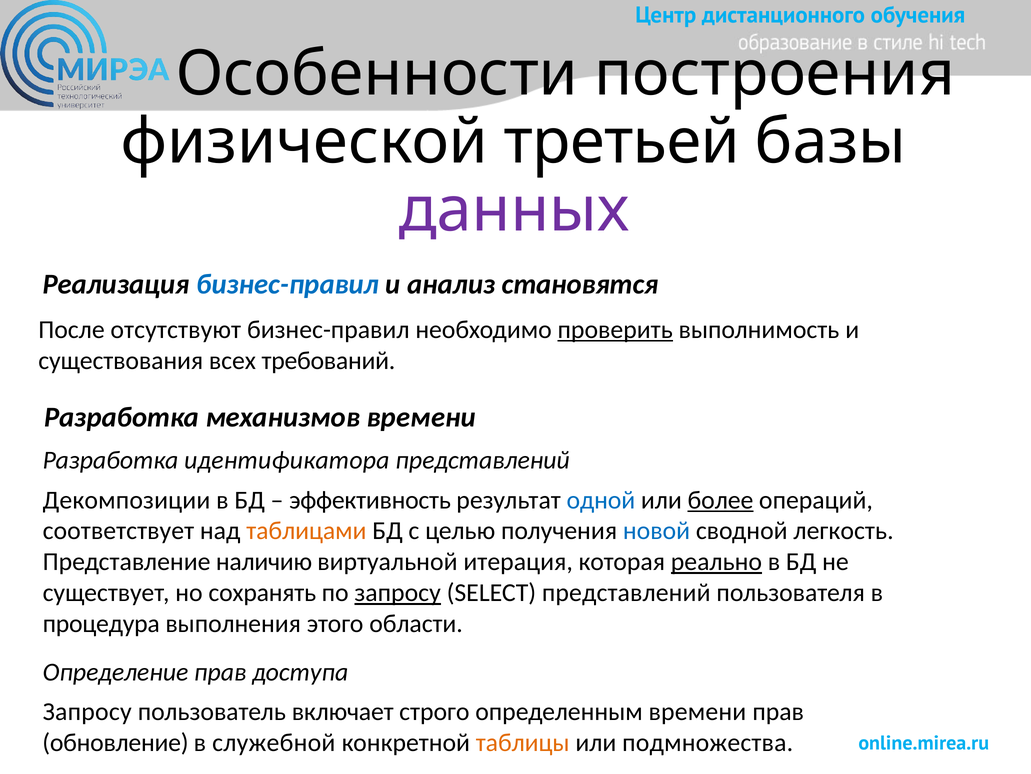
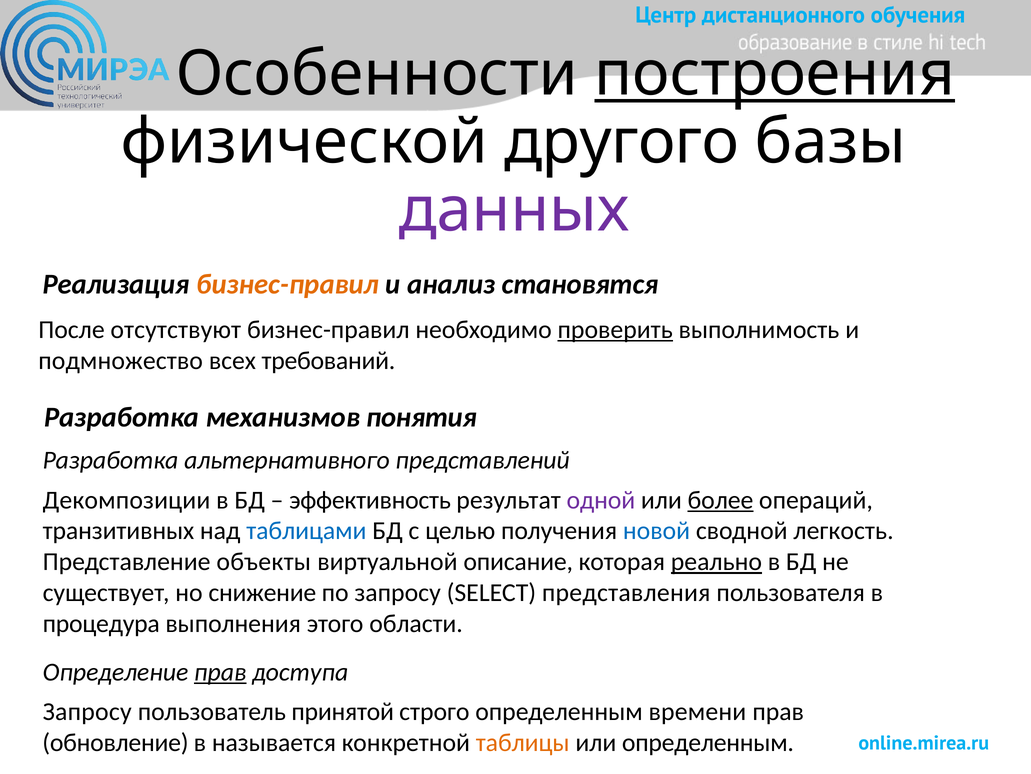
построения underline: none -> present
третьей: третьей -> другого
бизнес-правил at (288, 284) colour: blue -> orange
существования: существования -> подмножество
механизмов времени: времени -> понятия
идентификатора: идентификатора -> альтернативного
одной colour: blue -> purple
соответствует: соответствует -> транзитивных
таблицами colour: orange -> blue
наличию: наличию -> объекты
итерация: итерация -> описание
сохранять: сохранять -> снижение
запросу at (398, 592) underline: present -> none
SELECT представлений: представлений -> представления
прав at (220, 671) underline: none -> present
включает: включает -> принятой
служебной: служебной -> называется
или подмножества: подмножества -> определенным
